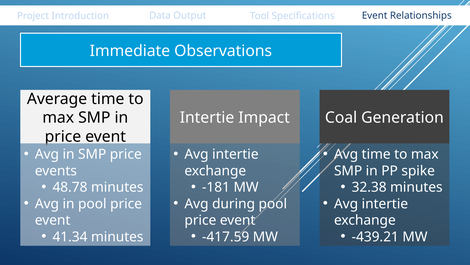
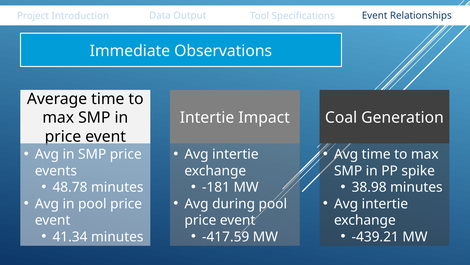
32.38: 32.38 -> 38.98
